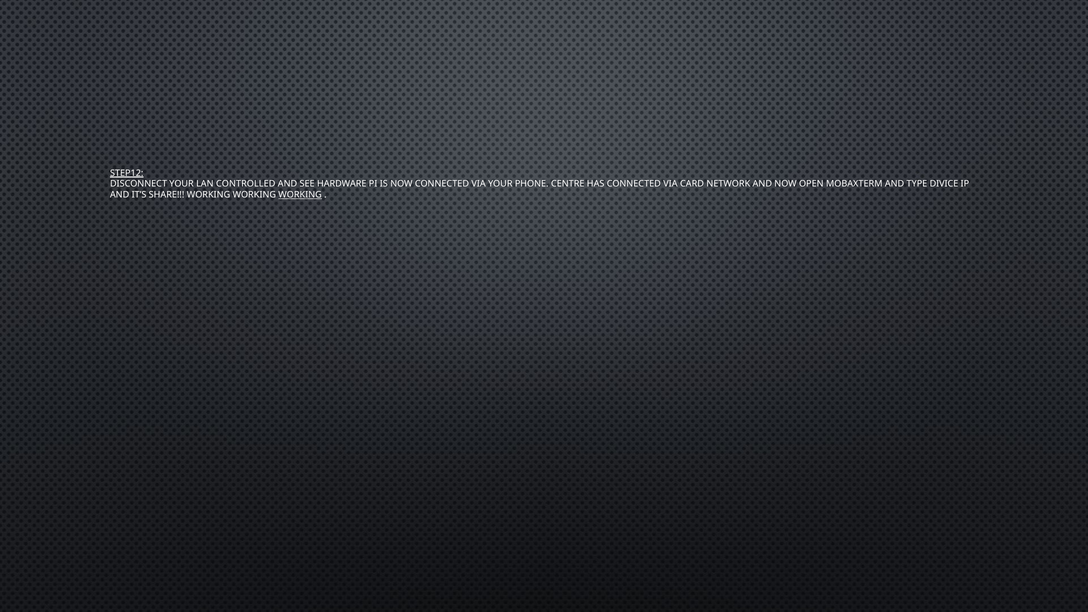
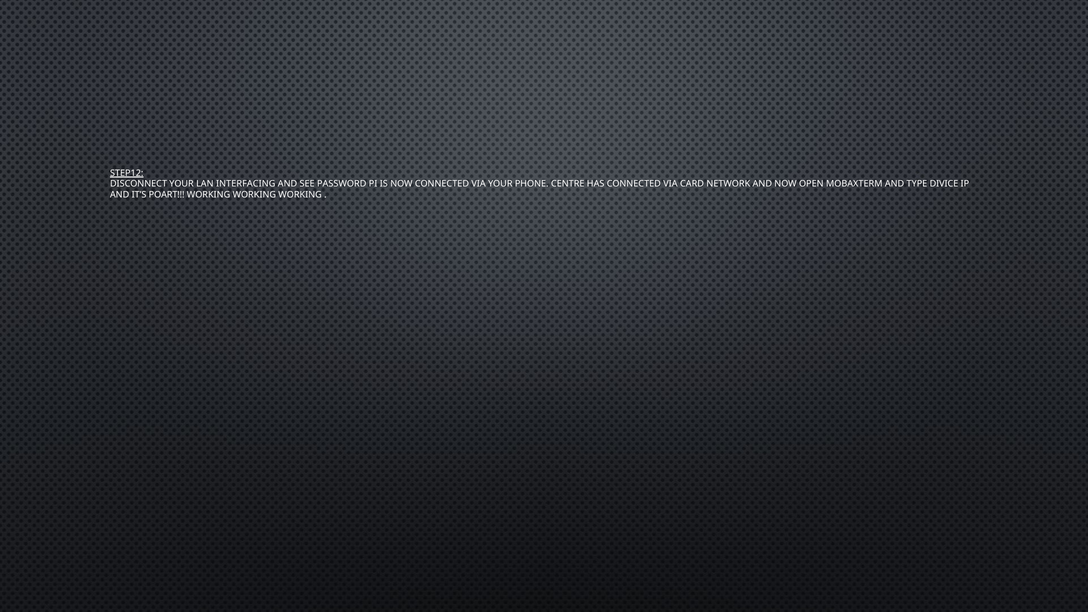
CONTROLLED: CONTROLLED -> INTERFACING
HARDWARE: HARDWARE -> PASSWORD
SHARE: SHARE -> POART
WORKING at (300, 195) underline: present -> none
